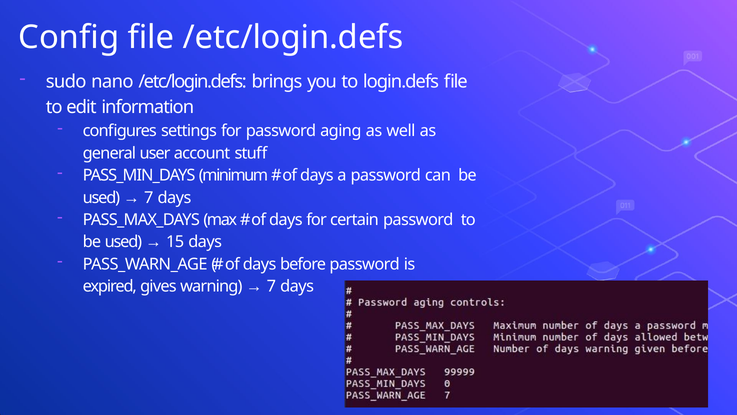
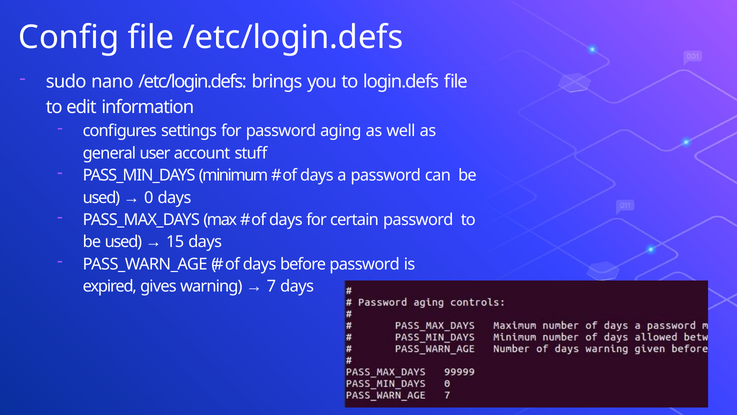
7 at (149, 197): 7 -> 0
